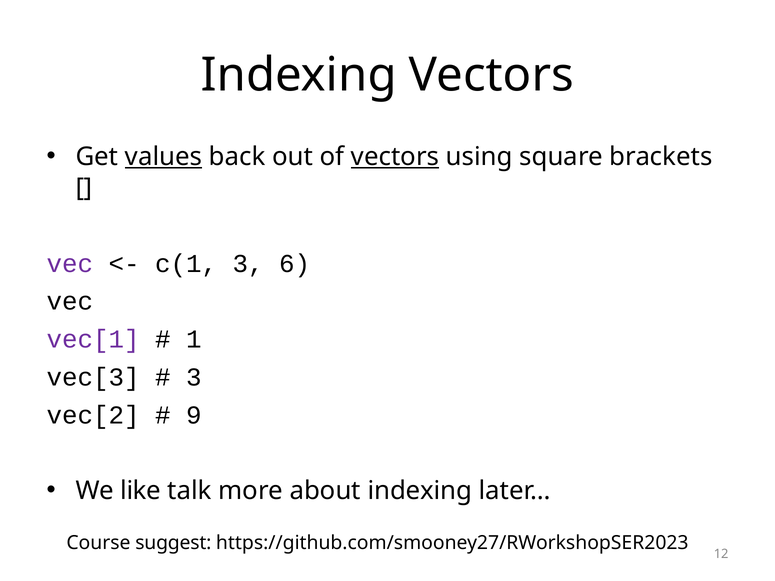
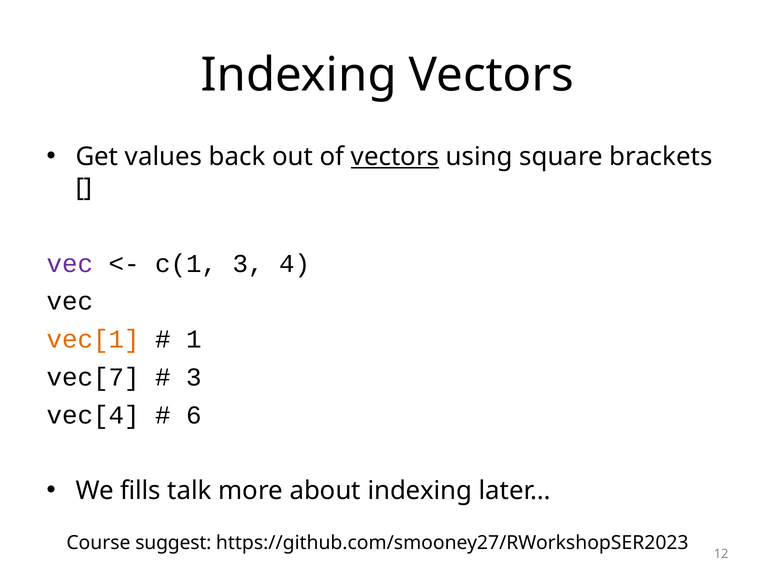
values underline: present -> none
6: 6 -> 4
vec[1 colour: purple -> orange
vec[3: vec[3 -> vec[7
vec[2: vec[2 -> vec[4
9: 9 -> 6
like: like -> fills
